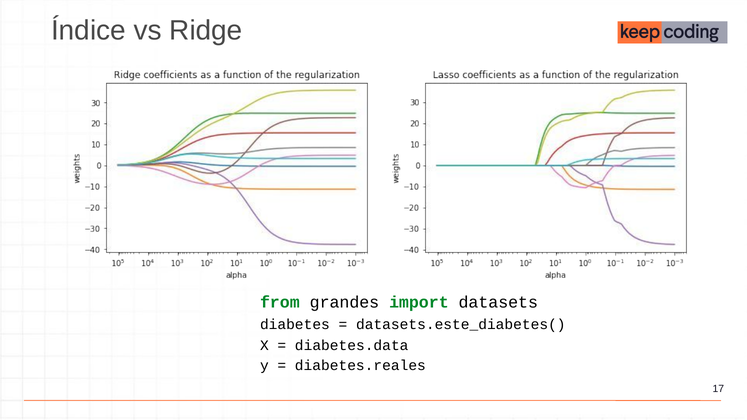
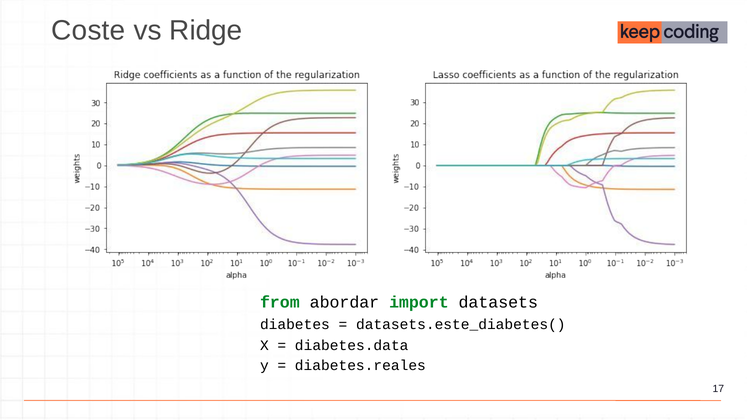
Índice: Índice -> Coste
grandes: grandes -> abordar
